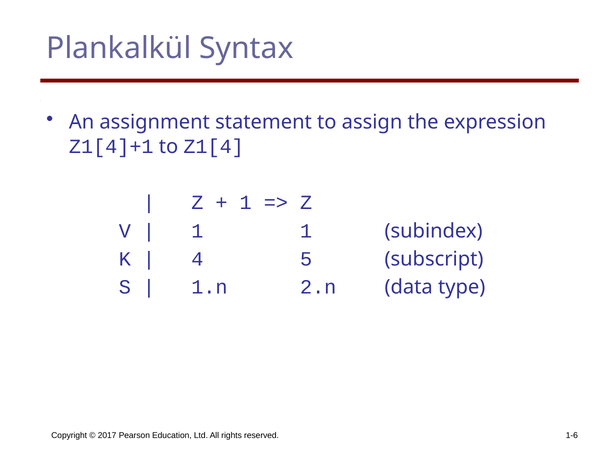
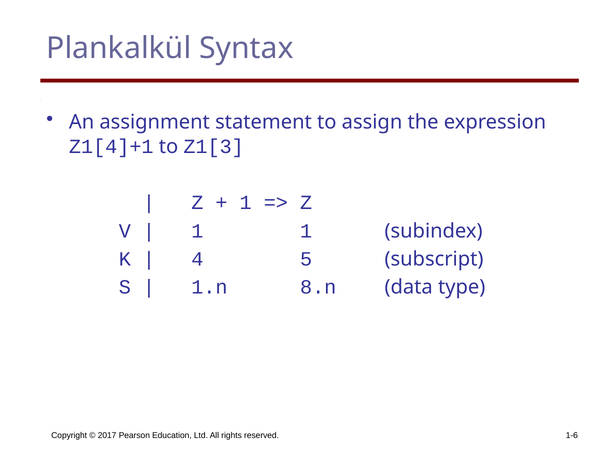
Z1[4: Z1[4 -> Z1[3
2.n: 2.n -> 8.n
